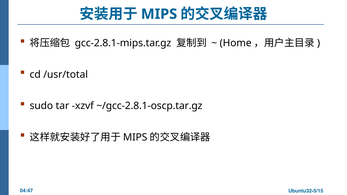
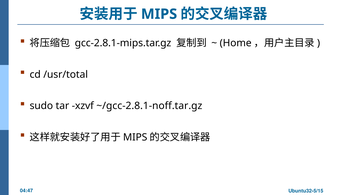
~/gcc-2.8.1-oscp.tar.gz: ~/gcc-2.8.1-oscp.tar.gz -> ~/gcc-2.8.1-noff.tar.gz
